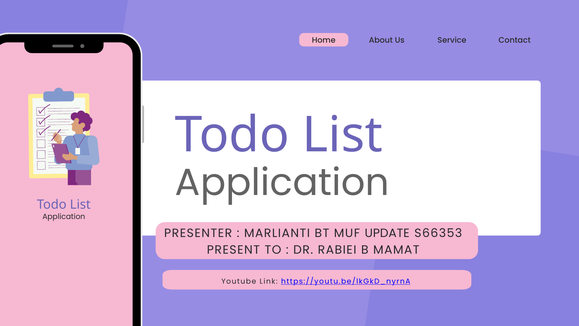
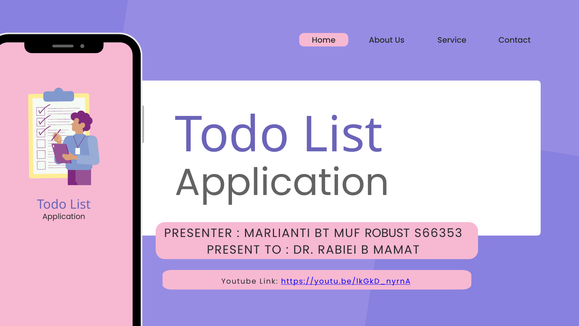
UPDATE: UPDATE -> ROBUST
